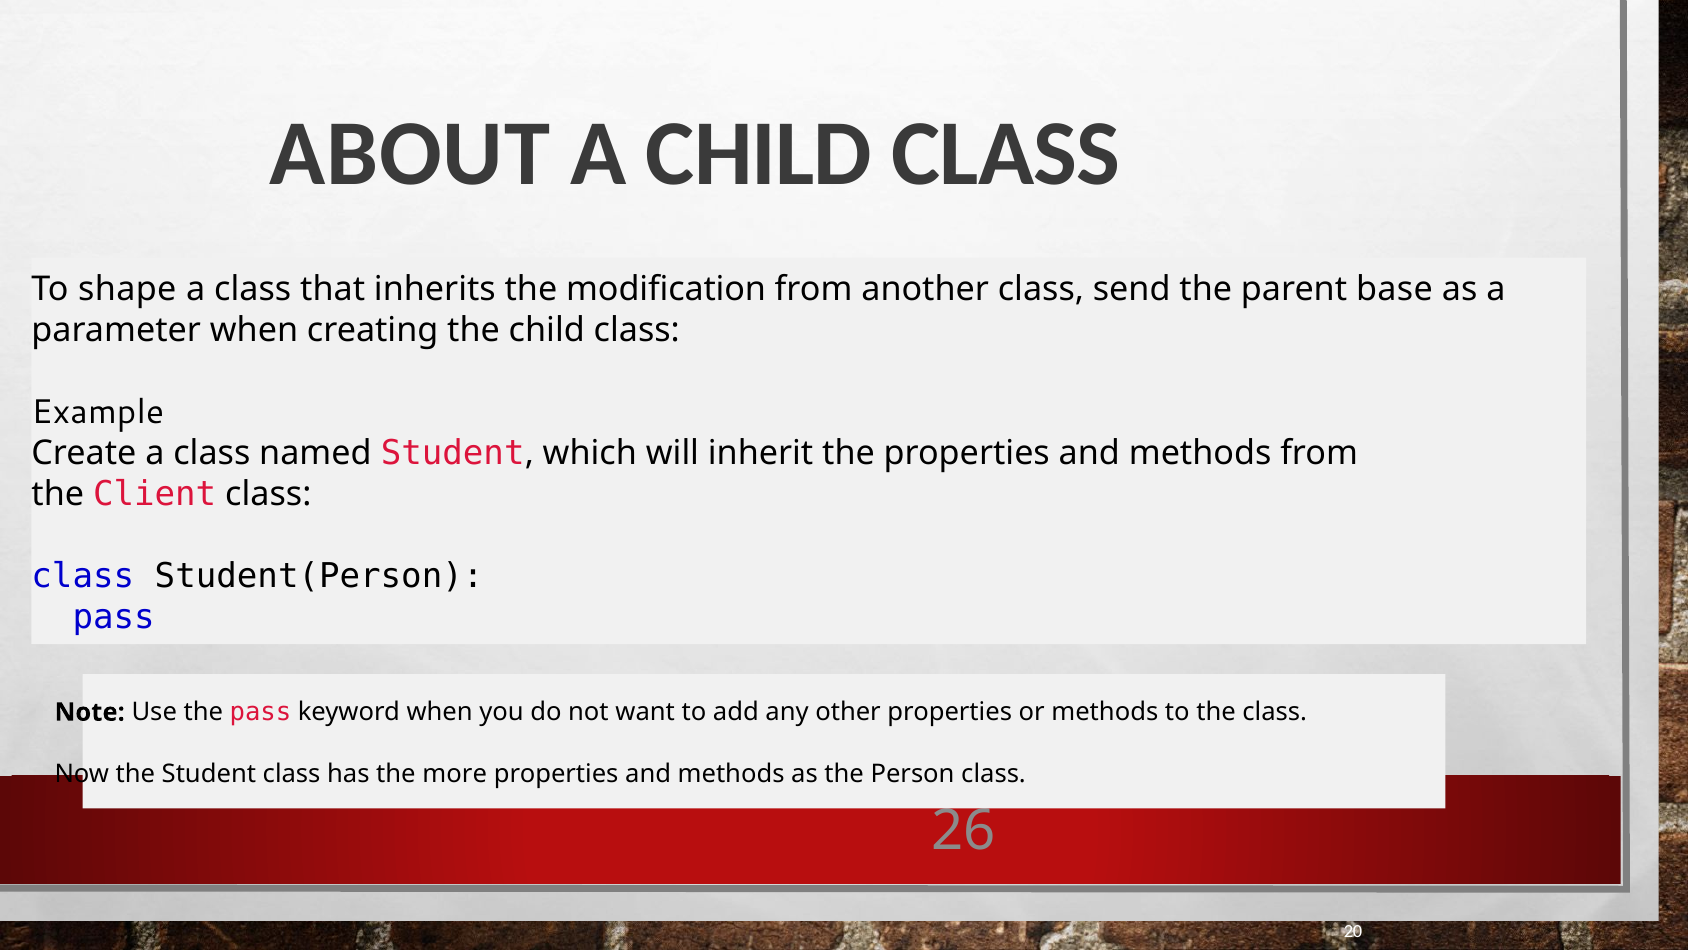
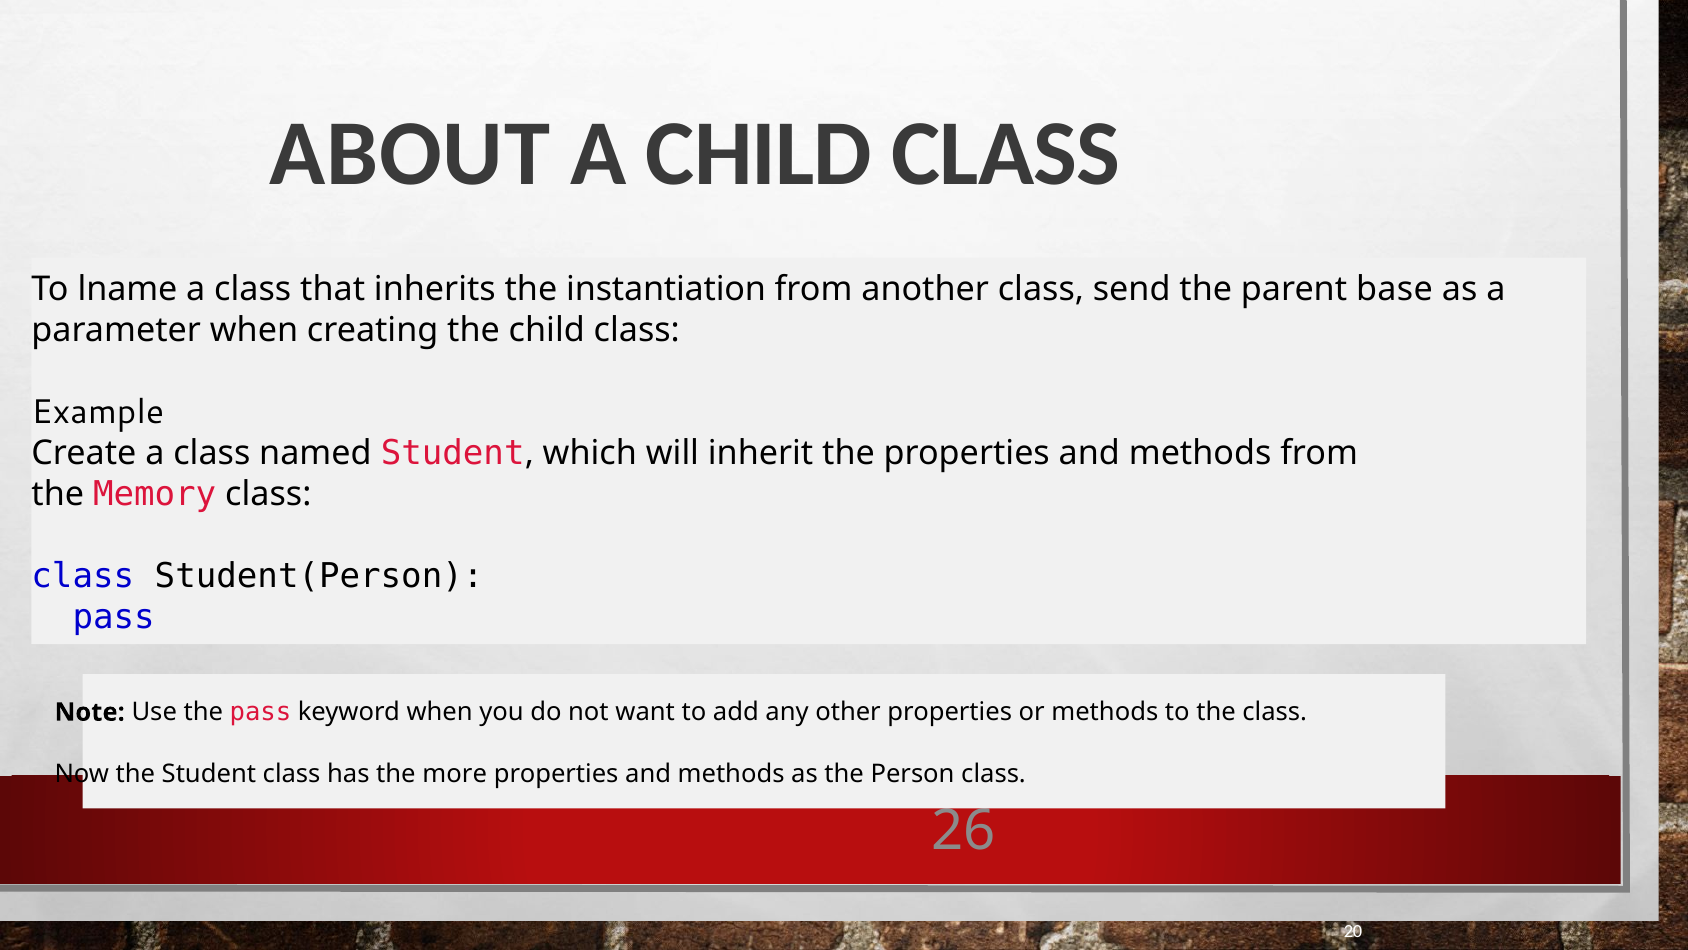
shape: shape -> lname
modification: modification -> instantiation
Client: Client -> Memory
